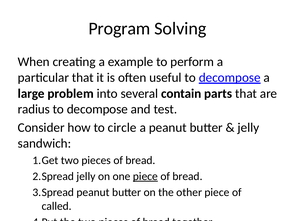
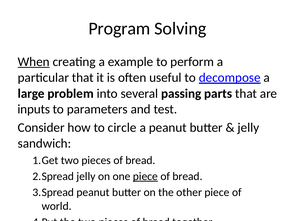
When underline: none -> present
contain: contain -> passing
radius: radius -> inputs
decompose at (97, 109): decompose -> parameters
called: called -> world
